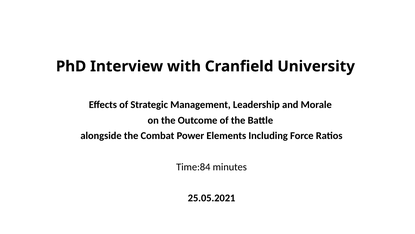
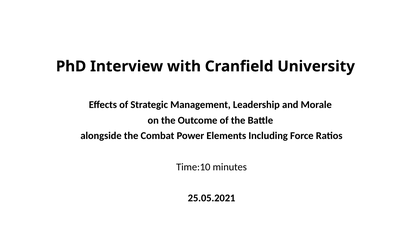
Time:84: Time:84 -> Time:10
